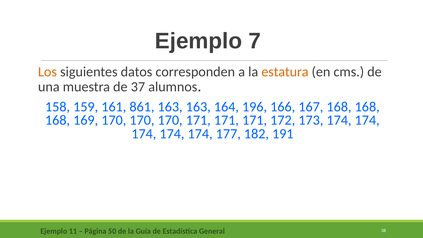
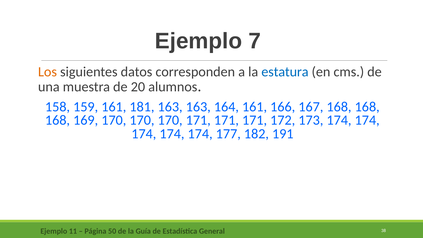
estatura colour: orange -> blue
37: 37 -> 20
861: 861 -> 181
164 196: 196 -> 161
